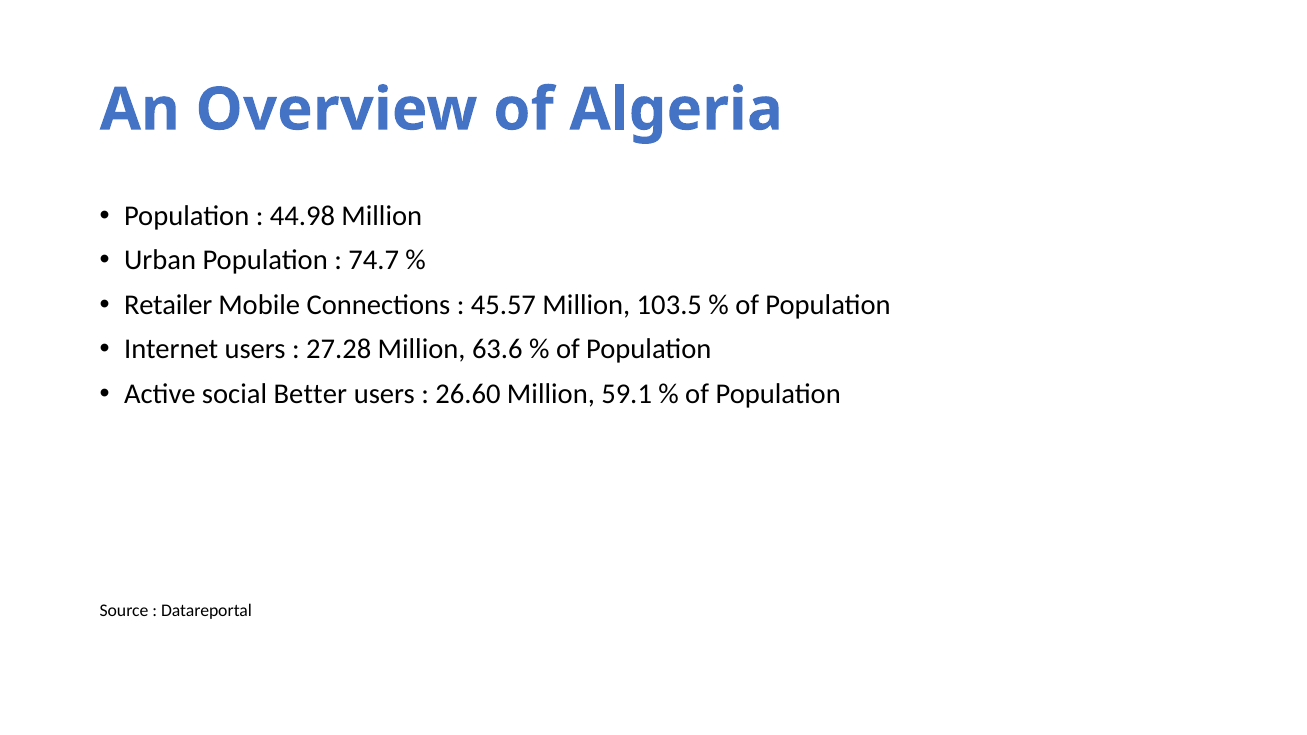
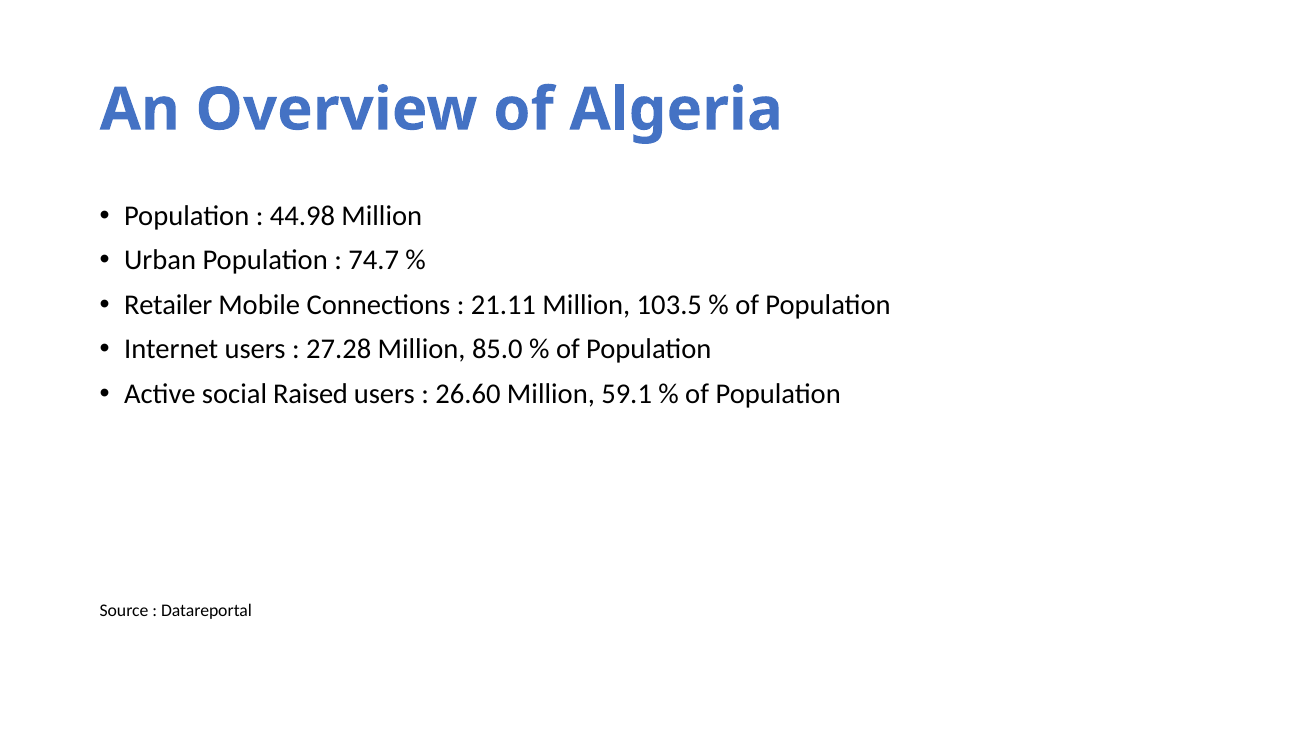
45.57: 45.57 -> 21.11
63.6: 63.6 -> 85.0
Better: Better -> Raised
